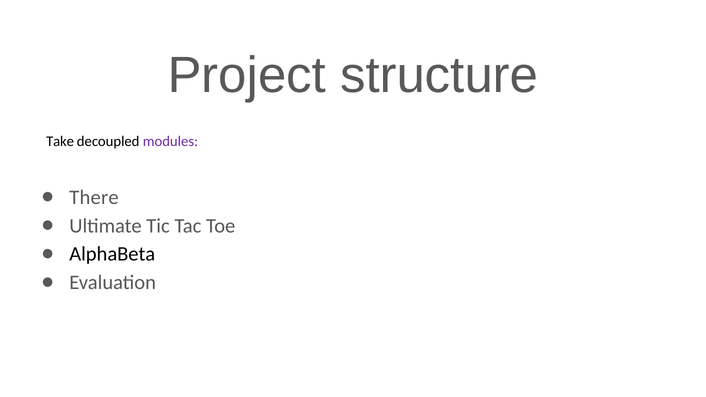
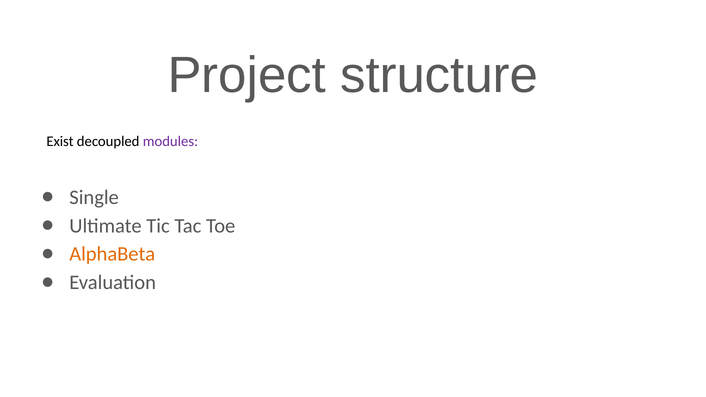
Take: Take -> Exist
There: There -> Single
AlphaBeta colour: black -> orange
